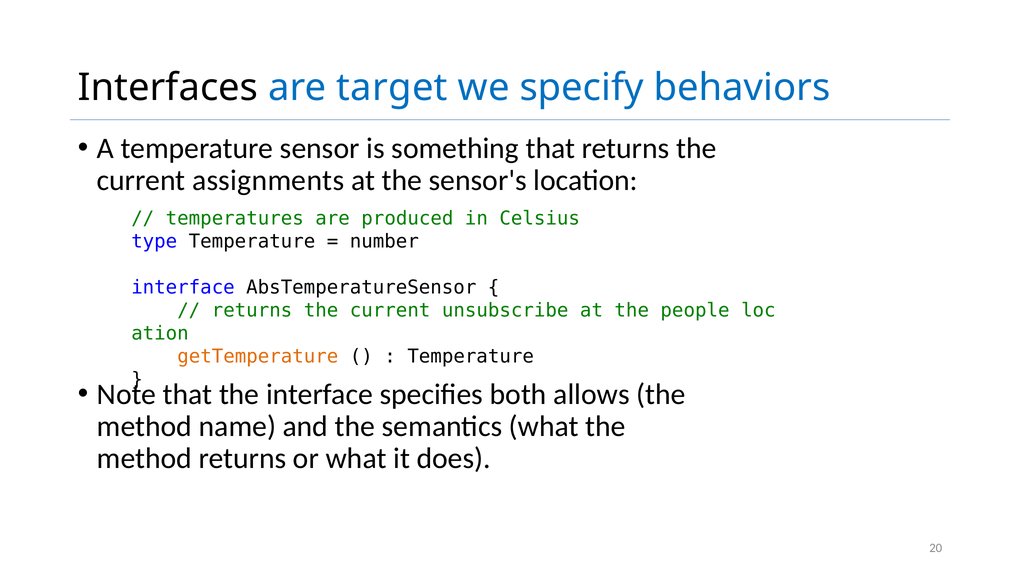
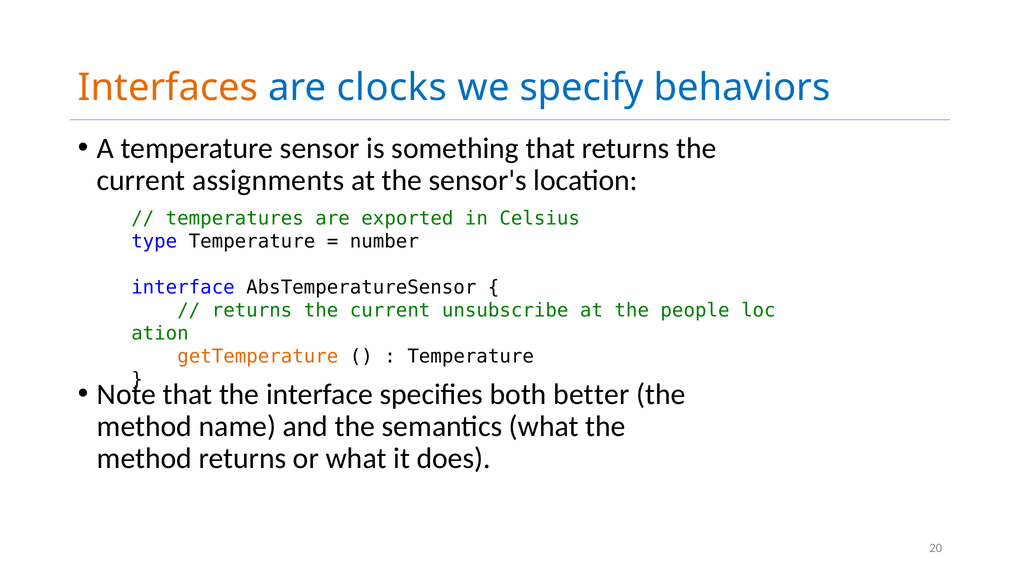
Interfaces colour: black -> orange
target: target -> clocks
produced: produced -> exported
allows: allows -> better
